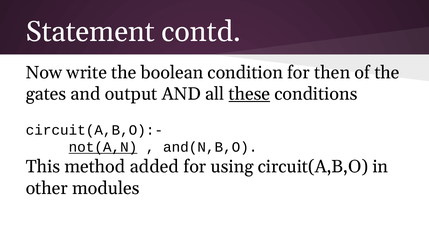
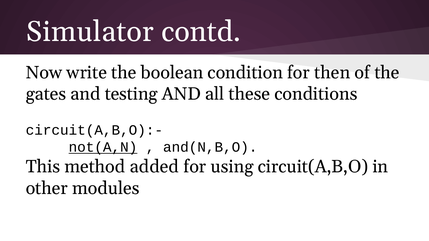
Statement: Statement -> Simulator
output: output -> testing
these underline: present -> none
